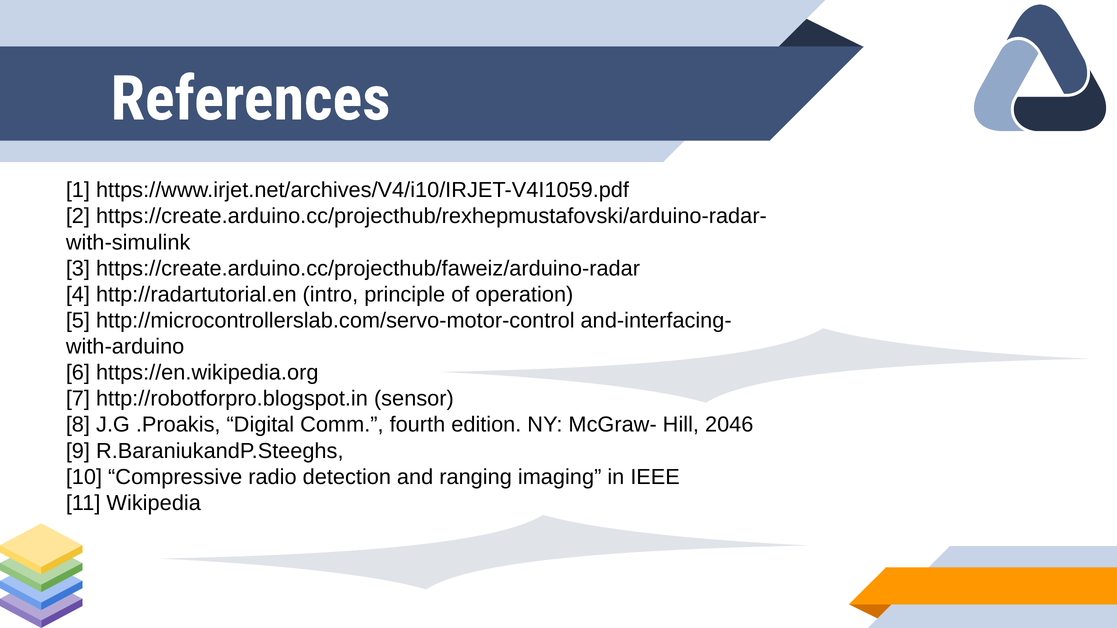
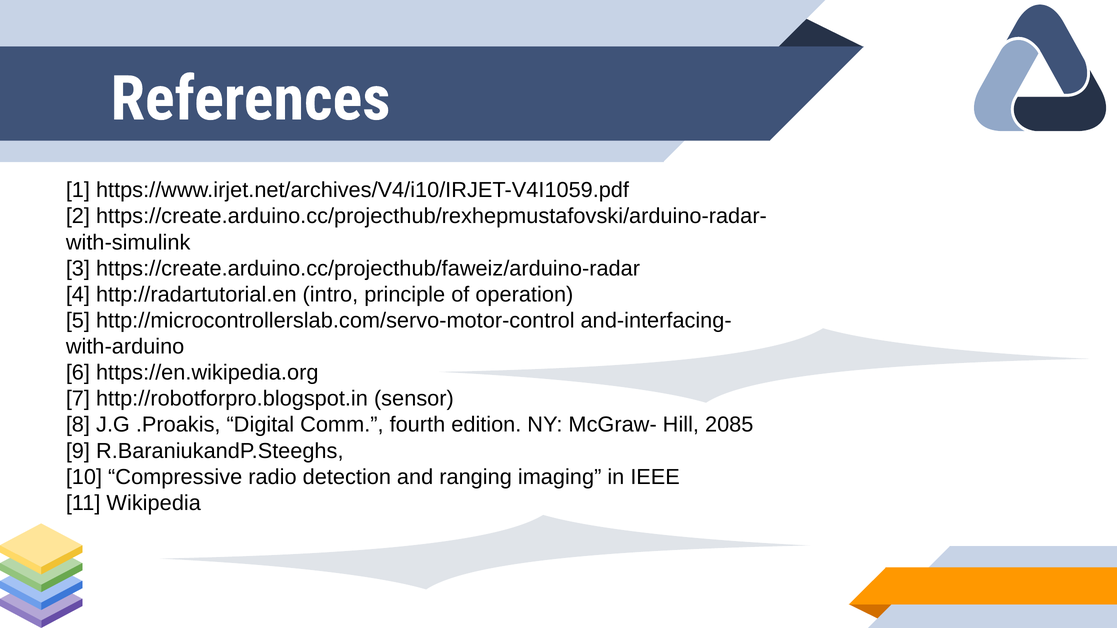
2046: 2046 -> 2085
